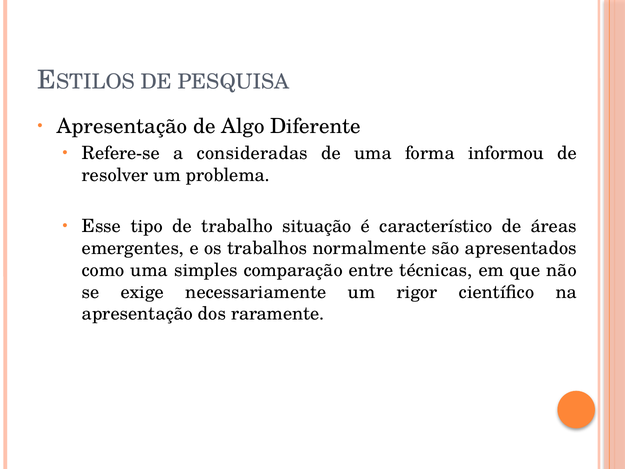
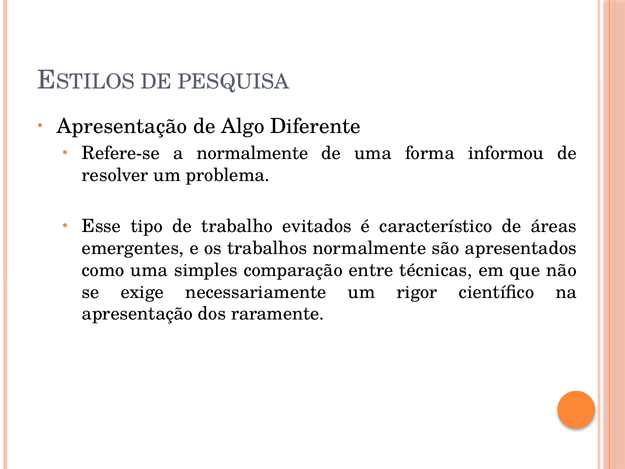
a consideradas: consideradas -> normalmente
situação: situação -> evitados
